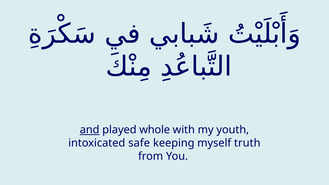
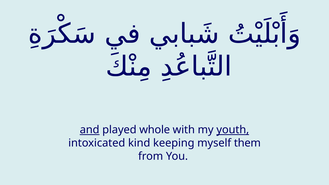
youth underline: none -> present
safe: safe -> kind
truth: truth -> them
